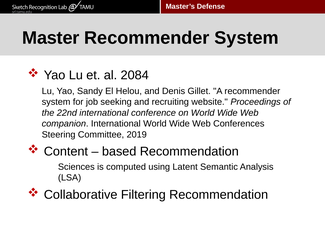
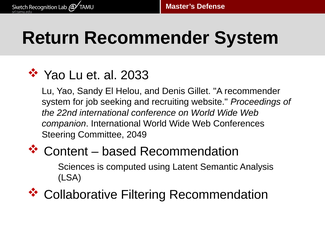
Master: Master -> Return
2084: 2084 -> 2033
2019: 2019 -> 2049
